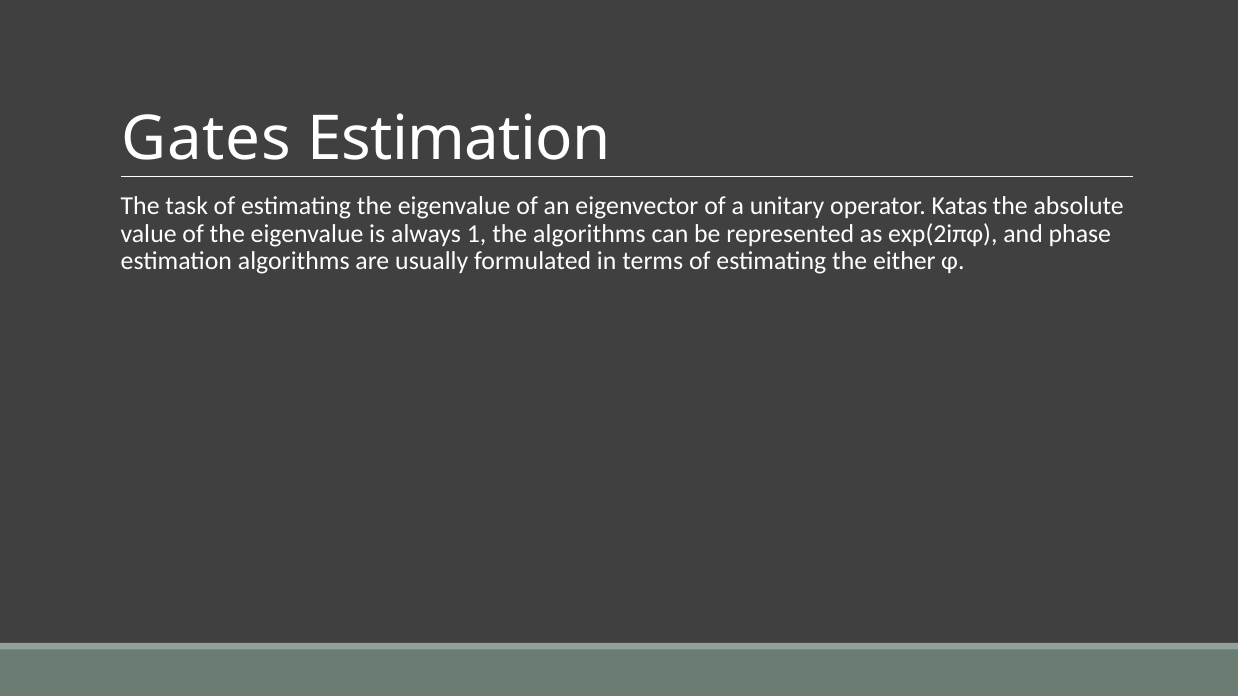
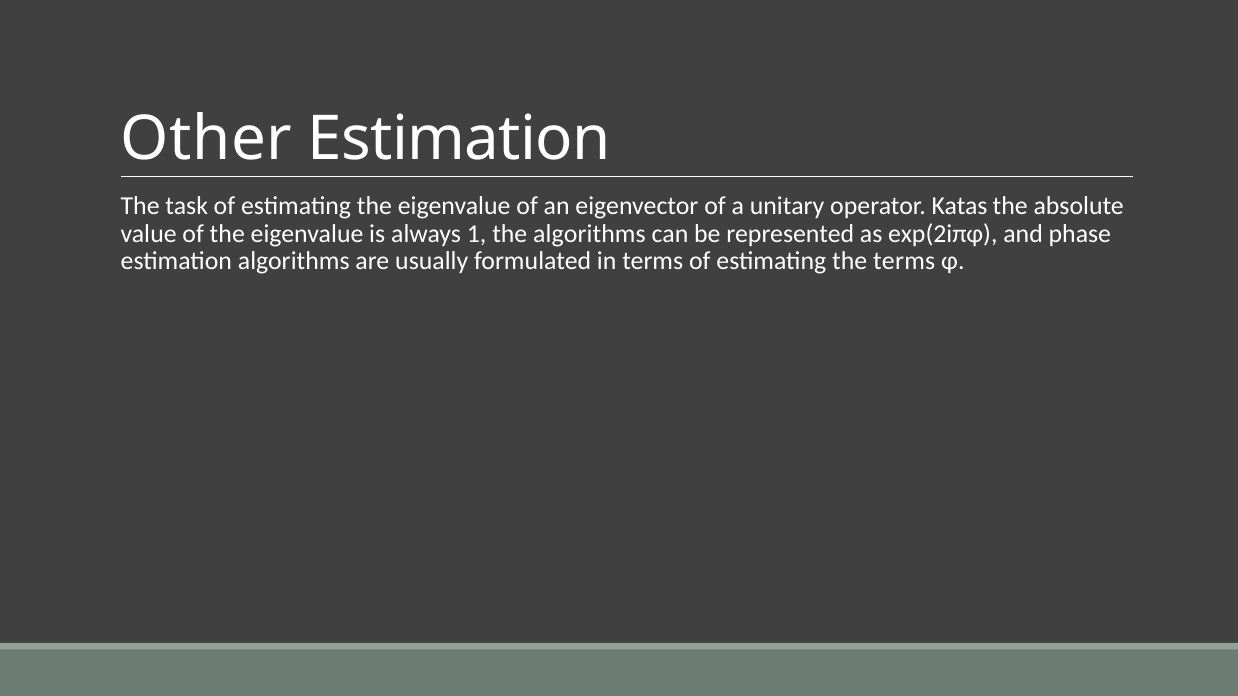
Gates: Gates -> Other
the either: either -> terms
